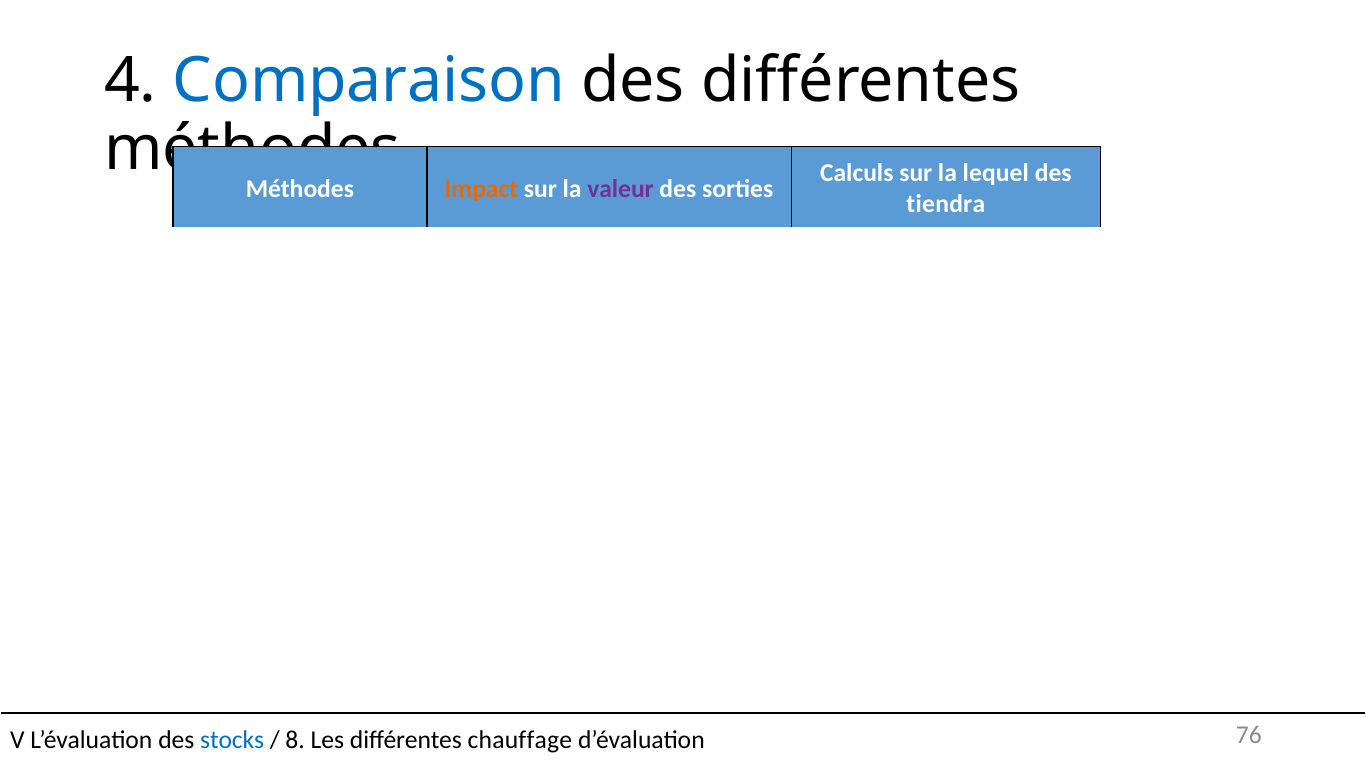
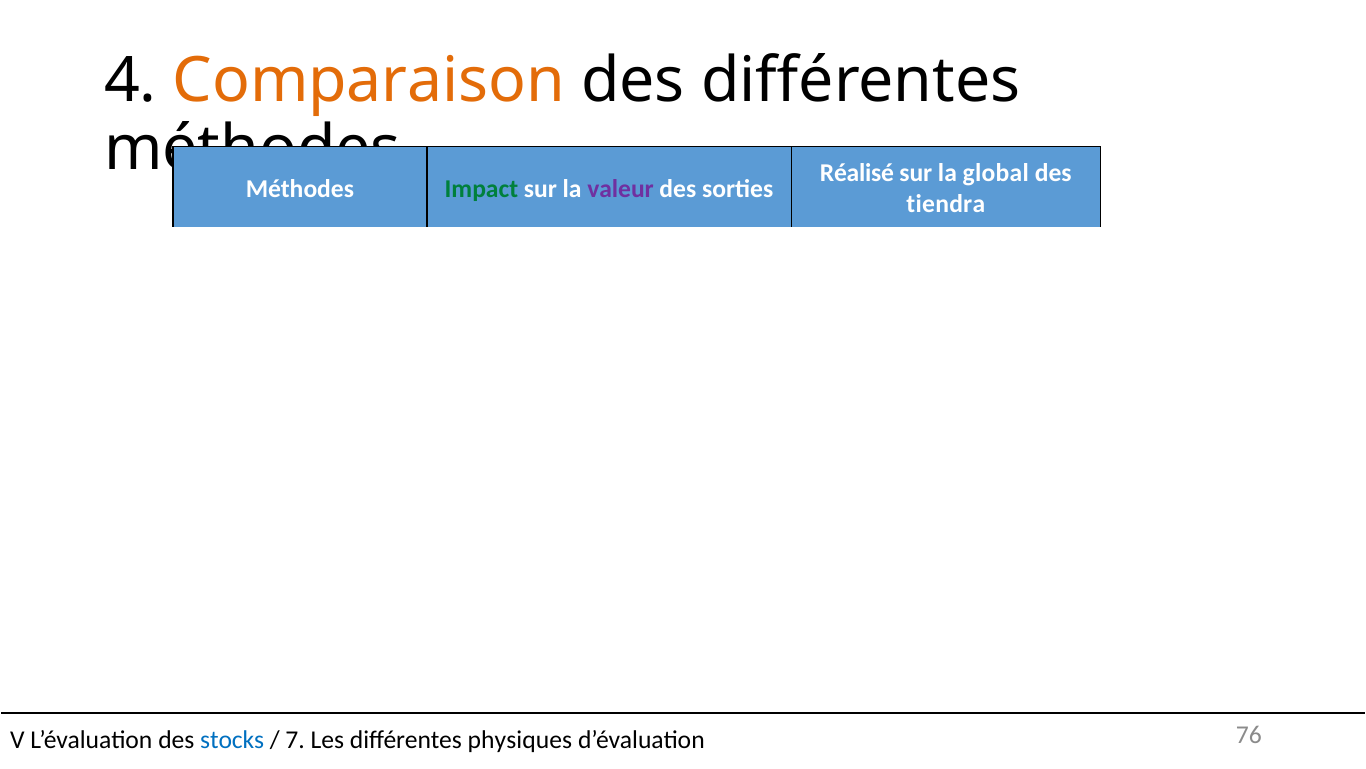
Comparaison colour: blue -> orange
Calculs: Calculs -> Réalisé
lequel: lequel -> global
Impact colour: orange -> green
8: 8 -> 7
chauffage: chauffage -> physiques
